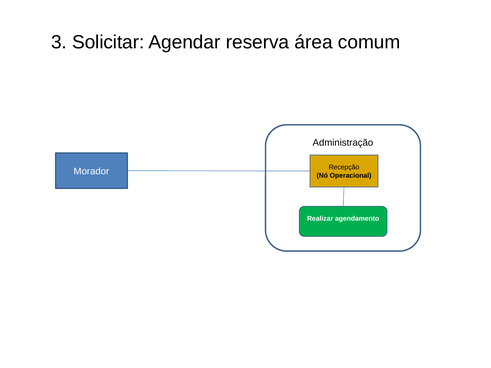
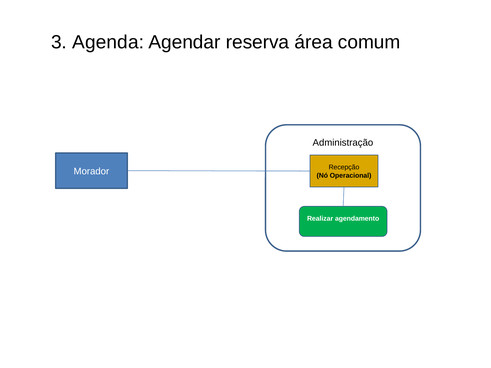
Solicitar: Solicitar -> Agenda
